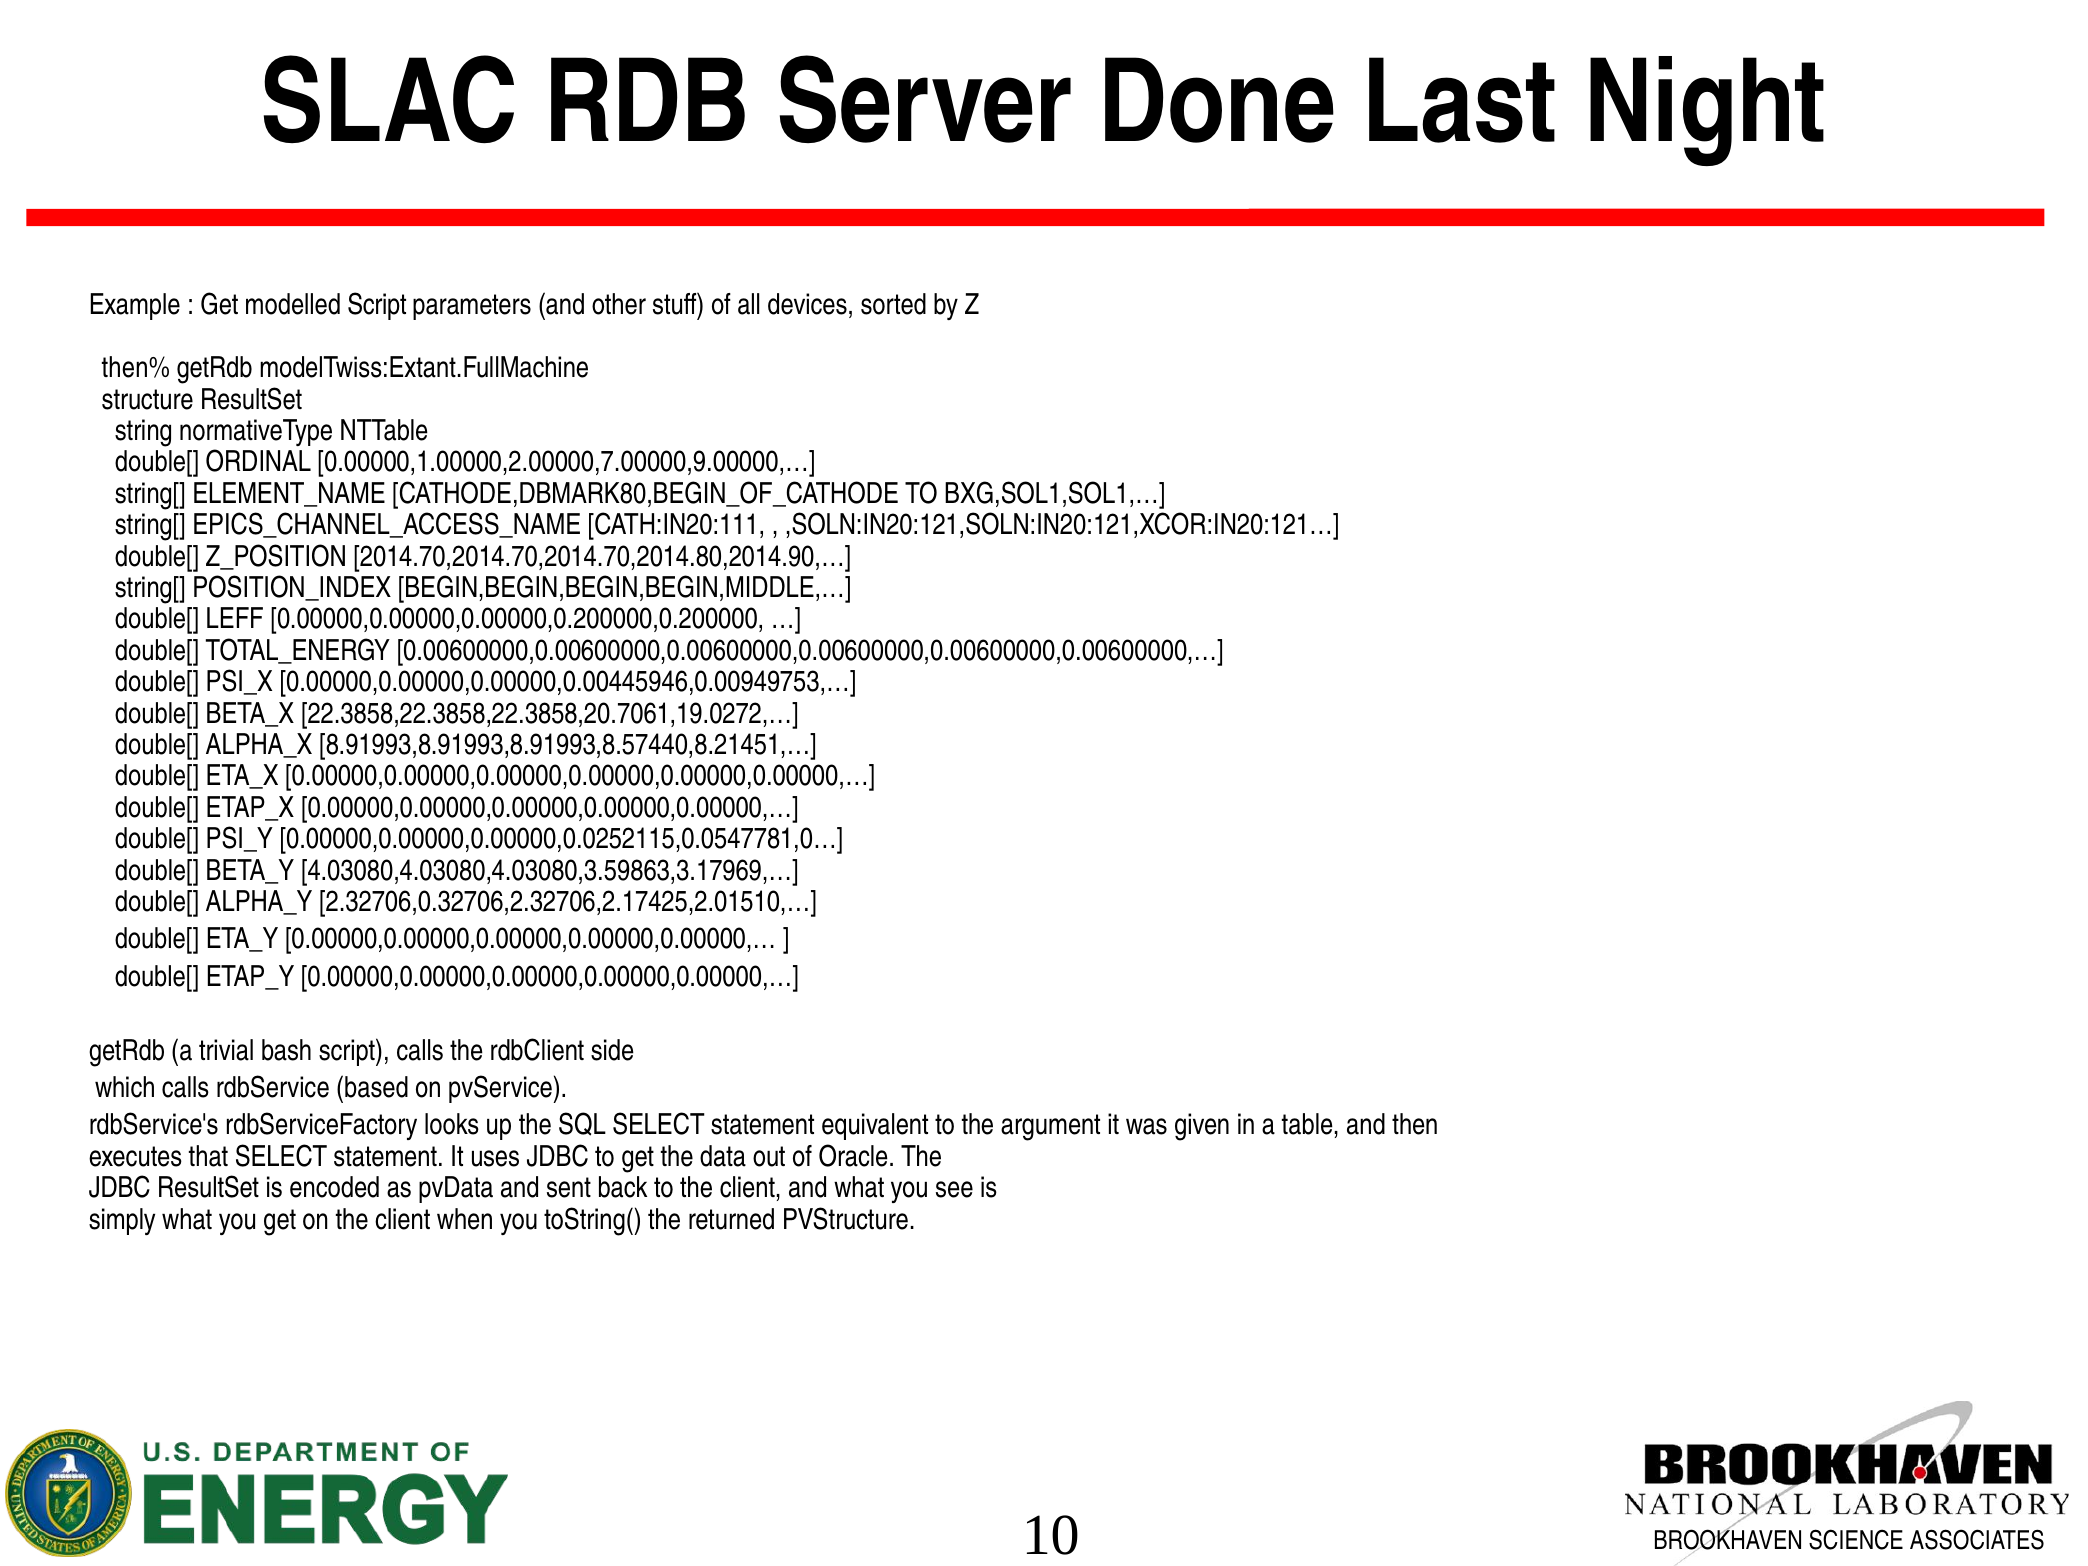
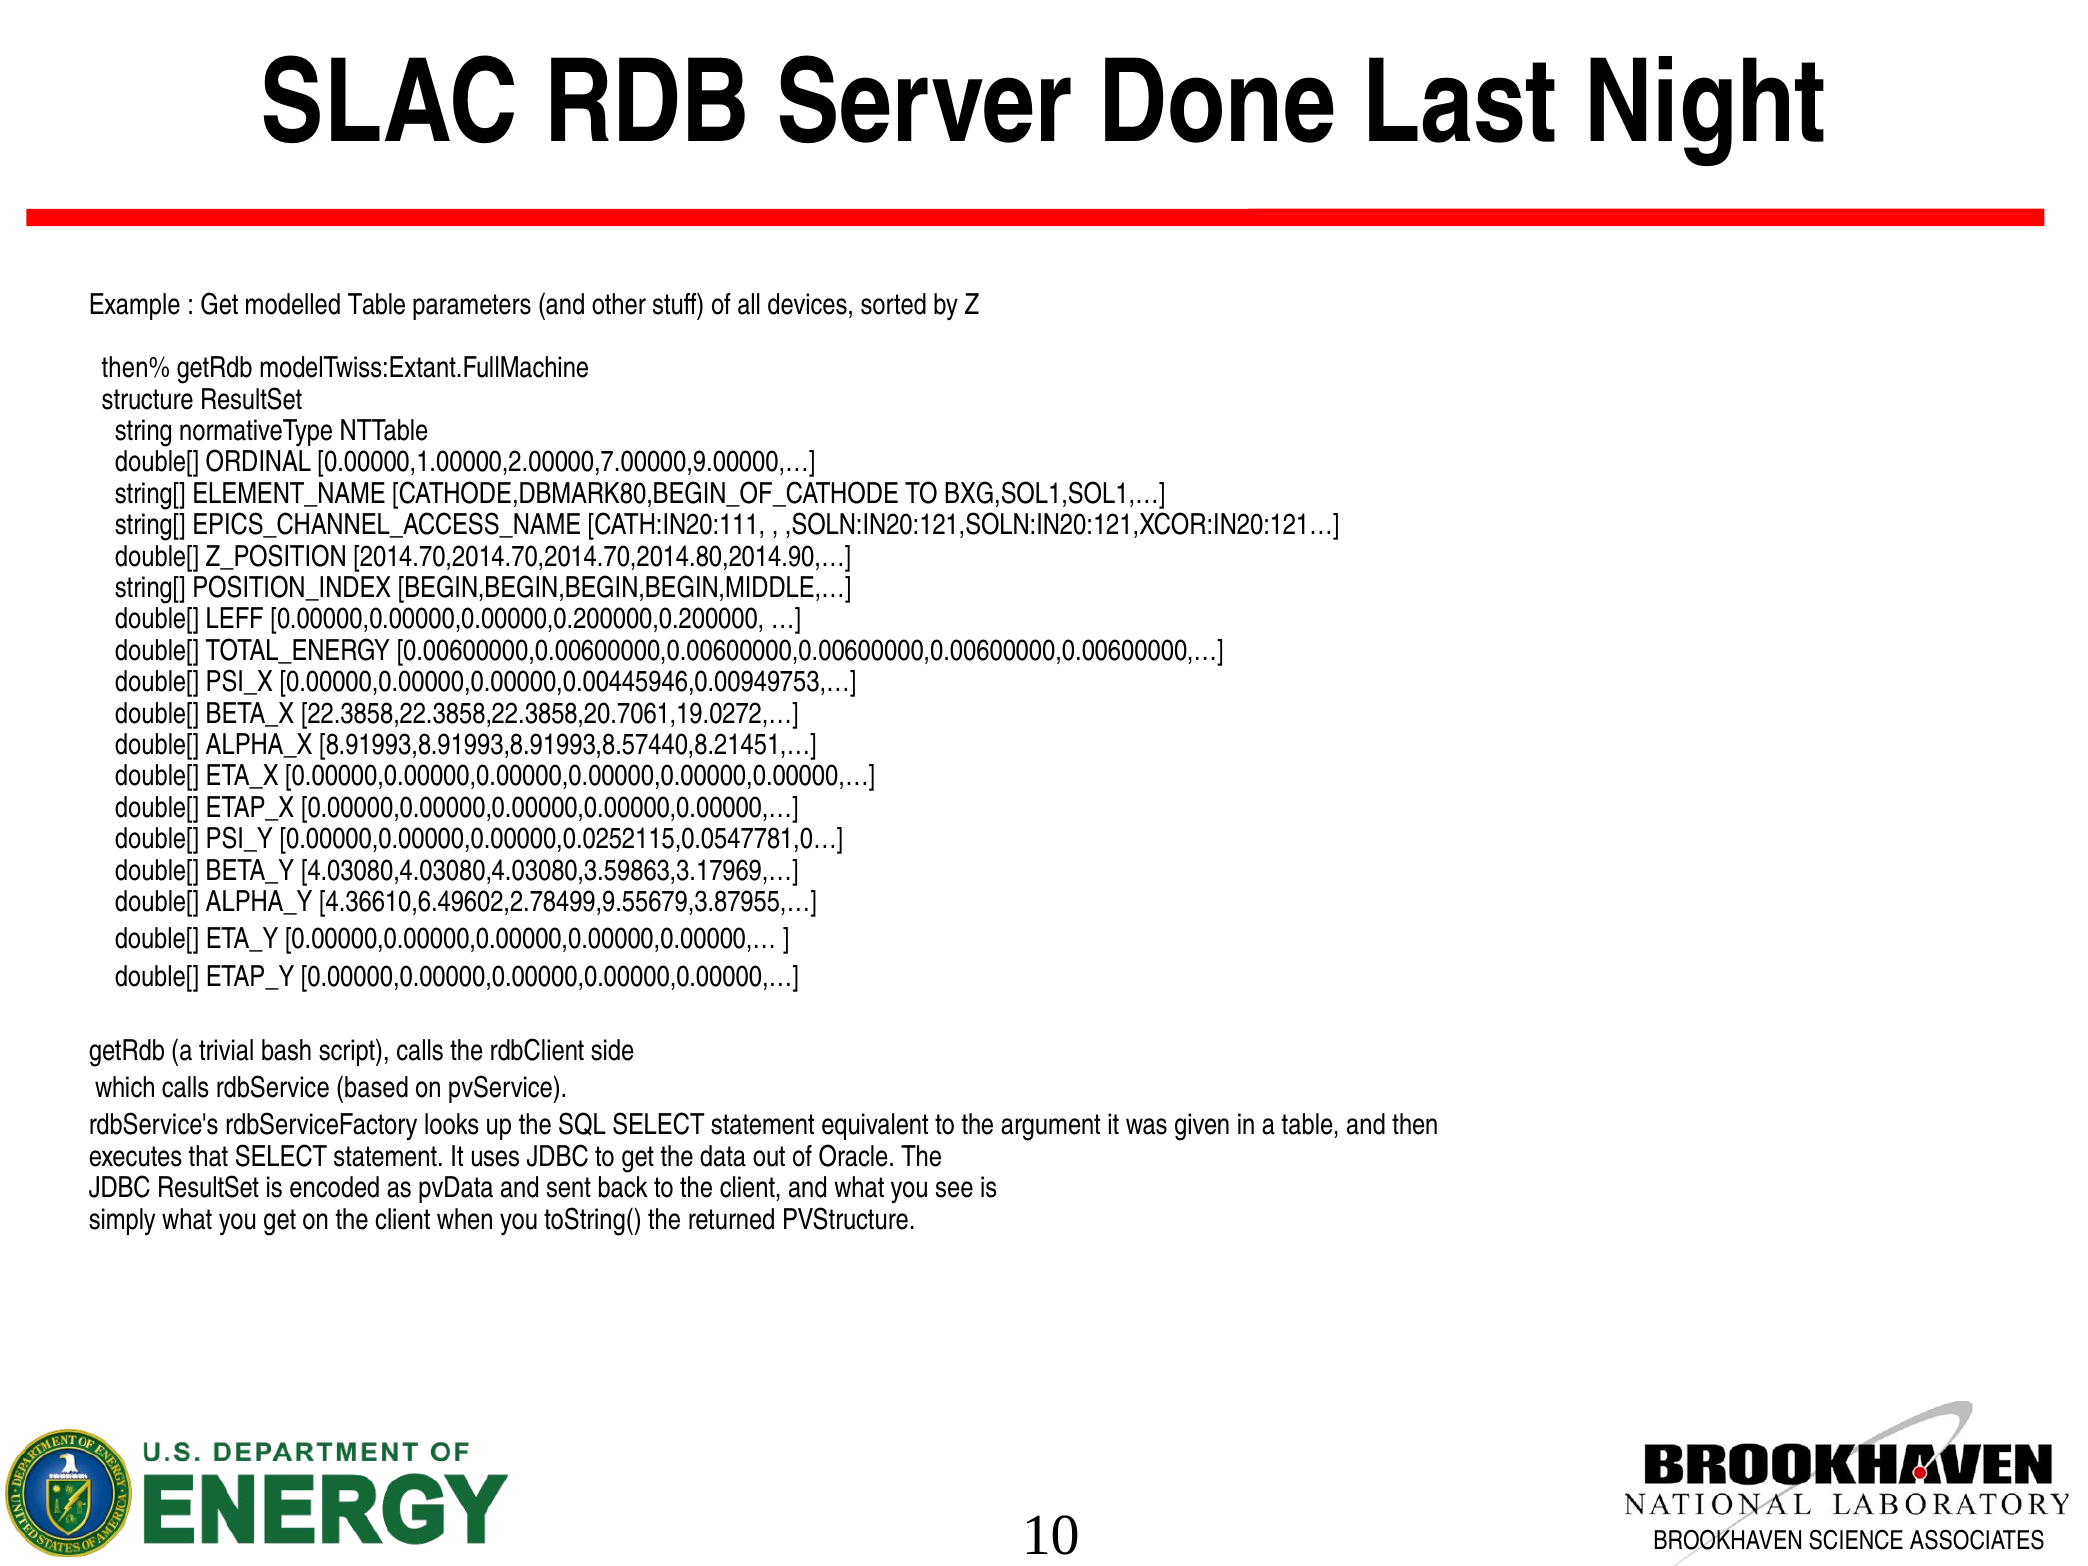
modelled Script: Script -> Table
2.32706,0.32706,2.32706,2.17425,2.01510,…: 2.32706,0.32706,2.32706,2.17425,2.01510,… -> 4.36610,6.49602,2.78499,9.55679,3.87955,…
